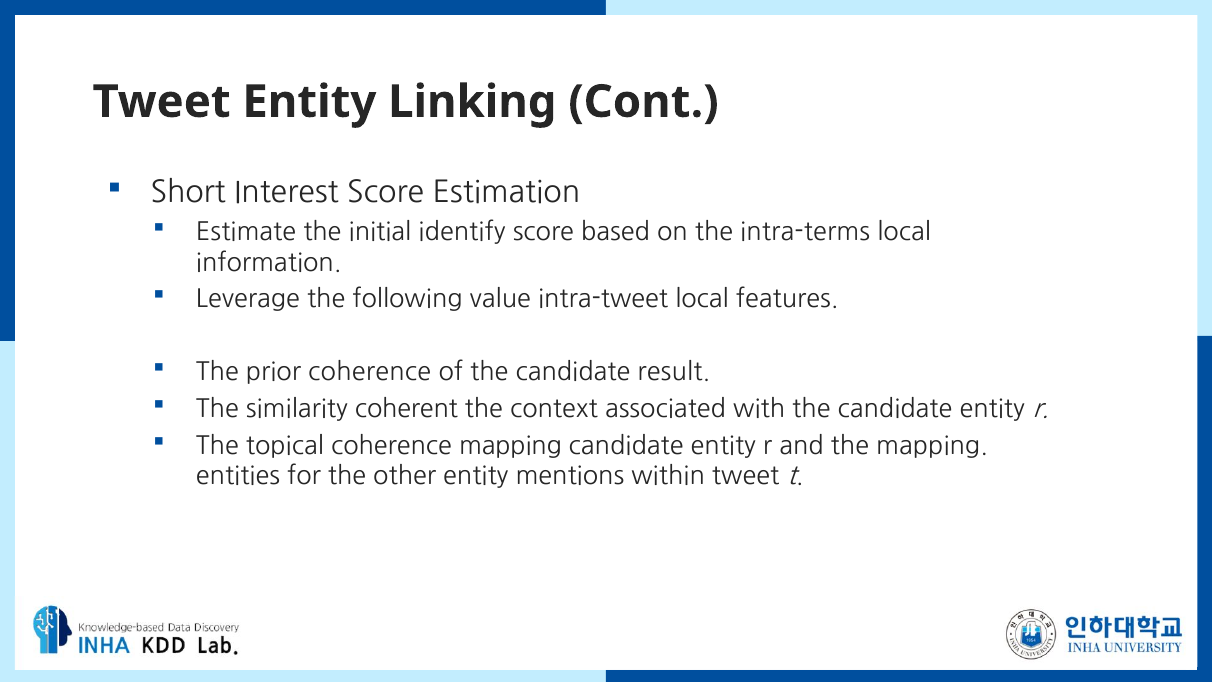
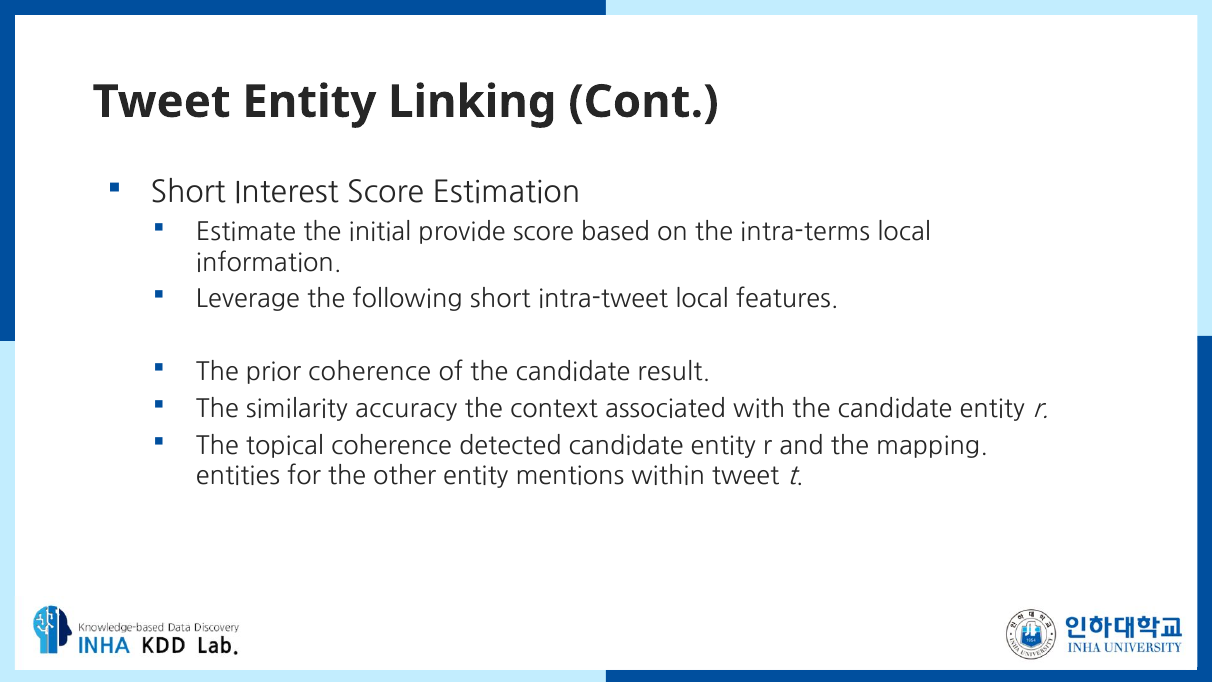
identify: identify -> provide
following value: value -> short
coherent: coherent -> accuracy
coherence mapping: mapping -> detected
